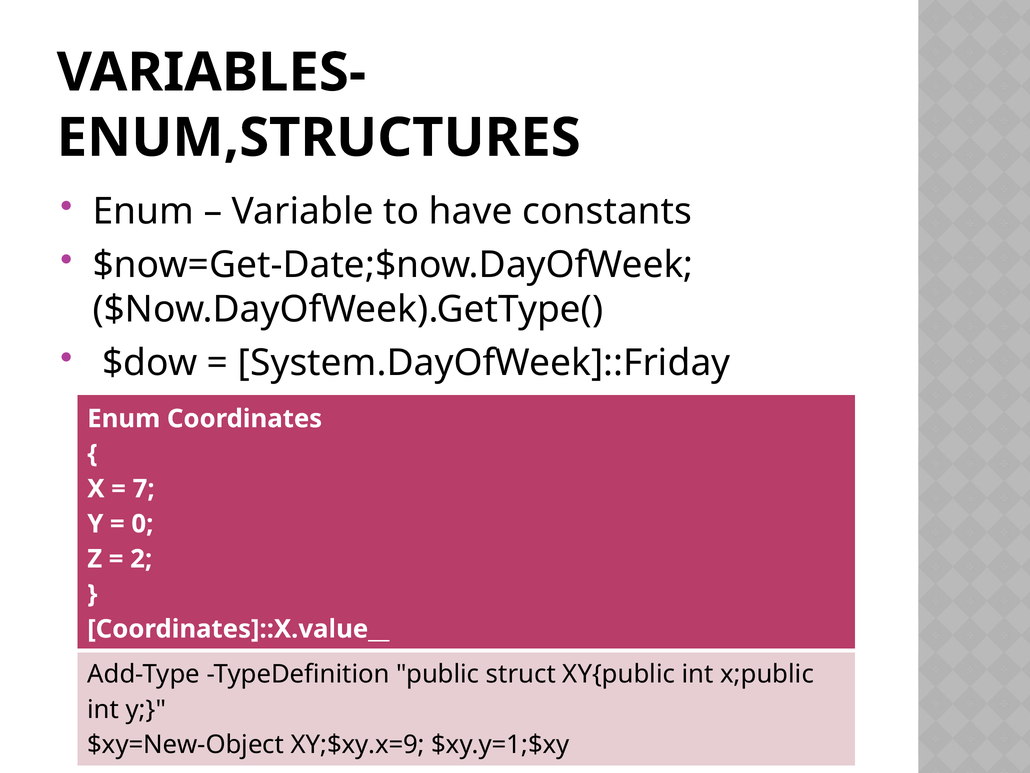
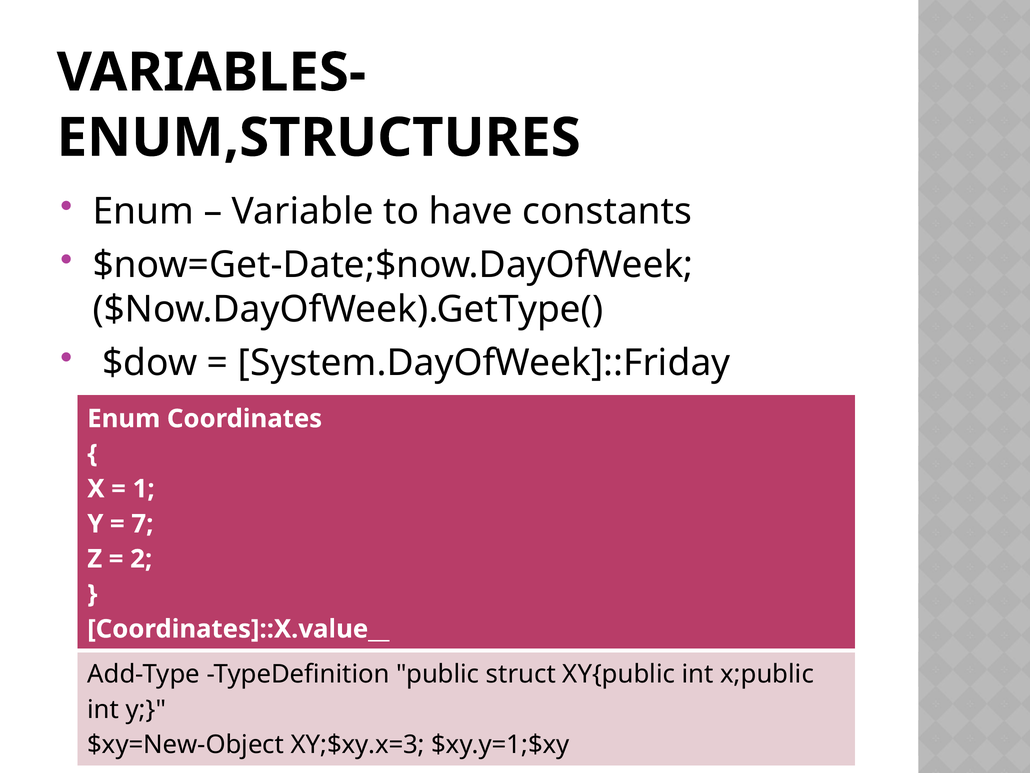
7: 7 -> 1
0: 0 -> 7
XY;$xy.x=9: XY;$xy.x=9 -> XY;$xy.x=3
